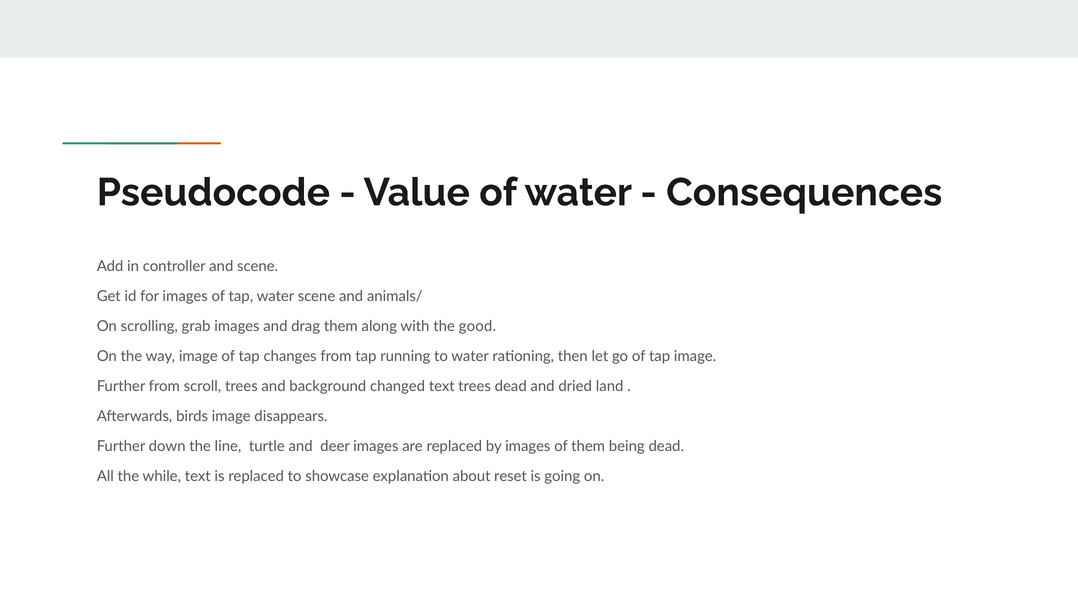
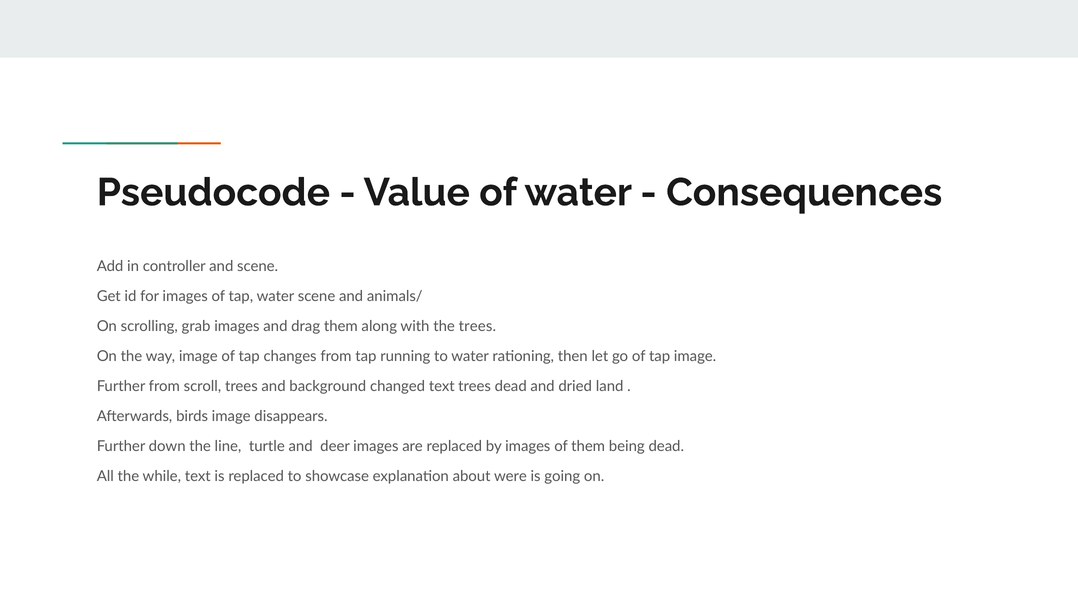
the good: good -> trees
reset: reset -> were
